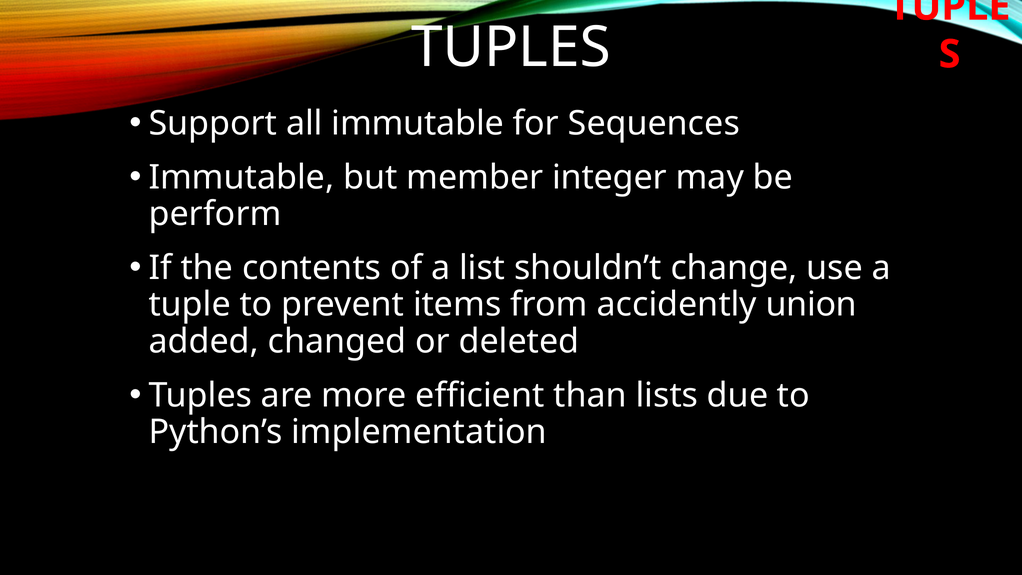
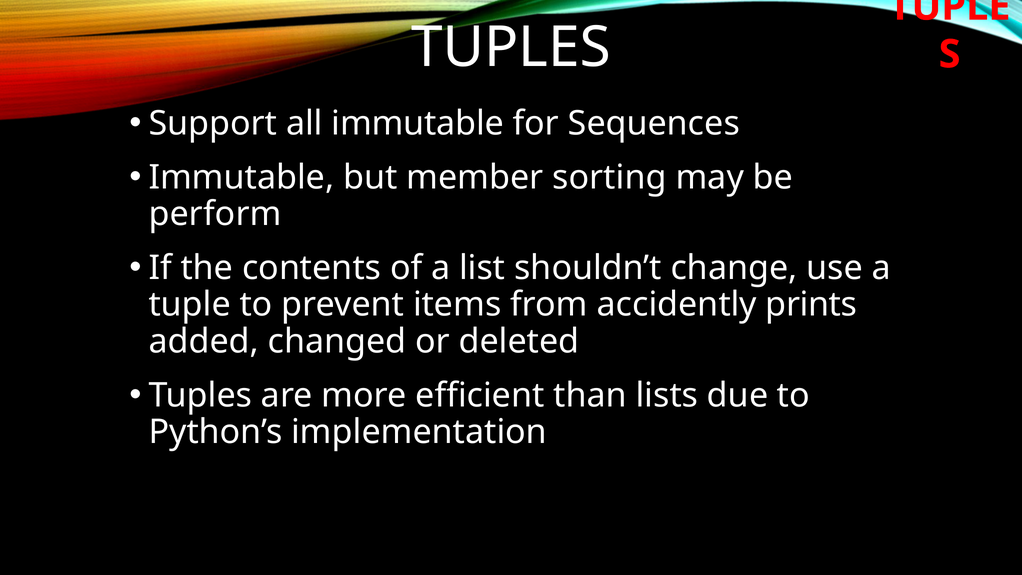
integer: integer -> sorting
union: union -> prints
